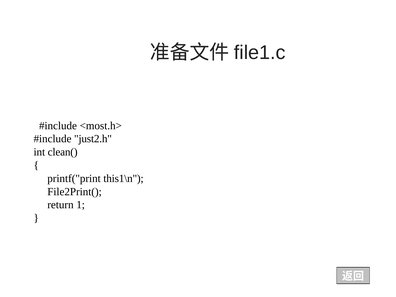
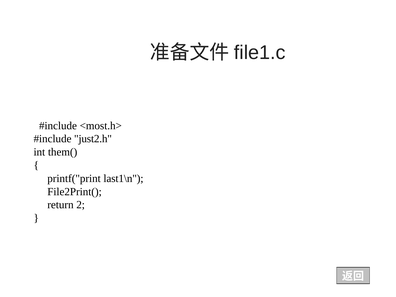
clean(: clean( -> them(
this1\n: this1\n -> last1\n
1: 1 -> 2
